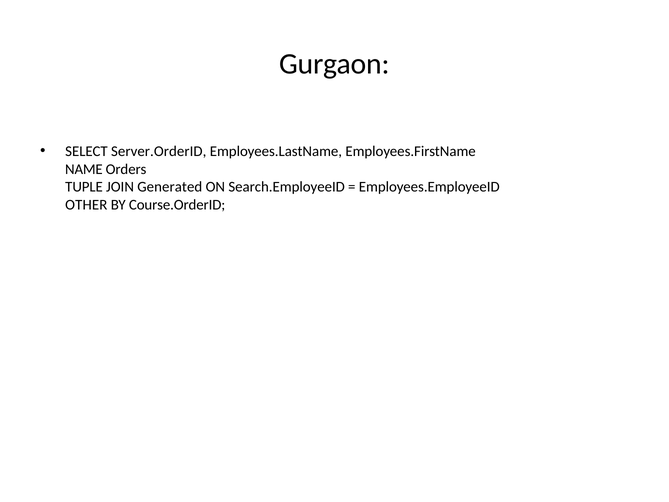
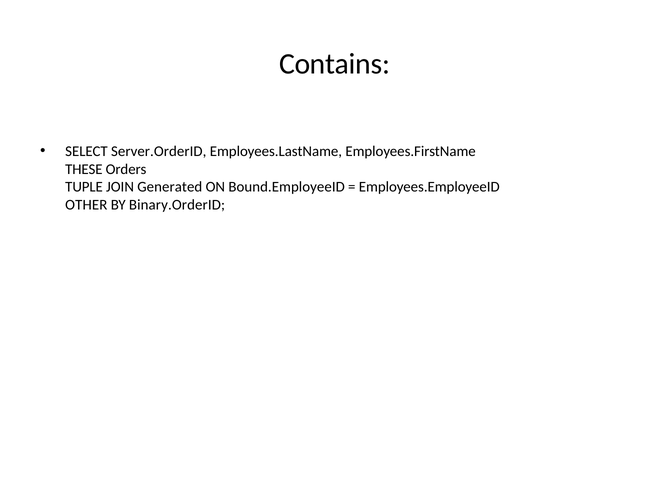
Gurgaon: Gurgaon -> Contains
NAME: NAME -> THESE
Search.EmployeeID: Search.EmployeeID -> Bound.EmployeeID
Course.OrderID: Course.OrderID -> Binary.OrderID
